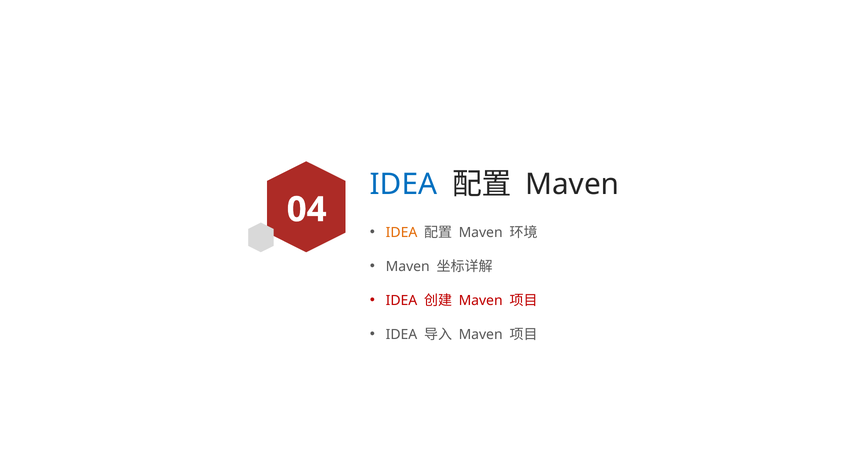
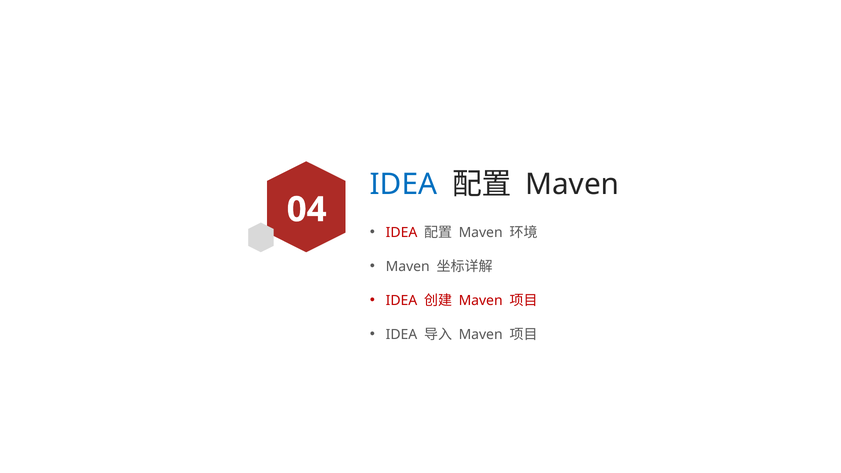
IDEA at (402, 233) colour: orange -> red
